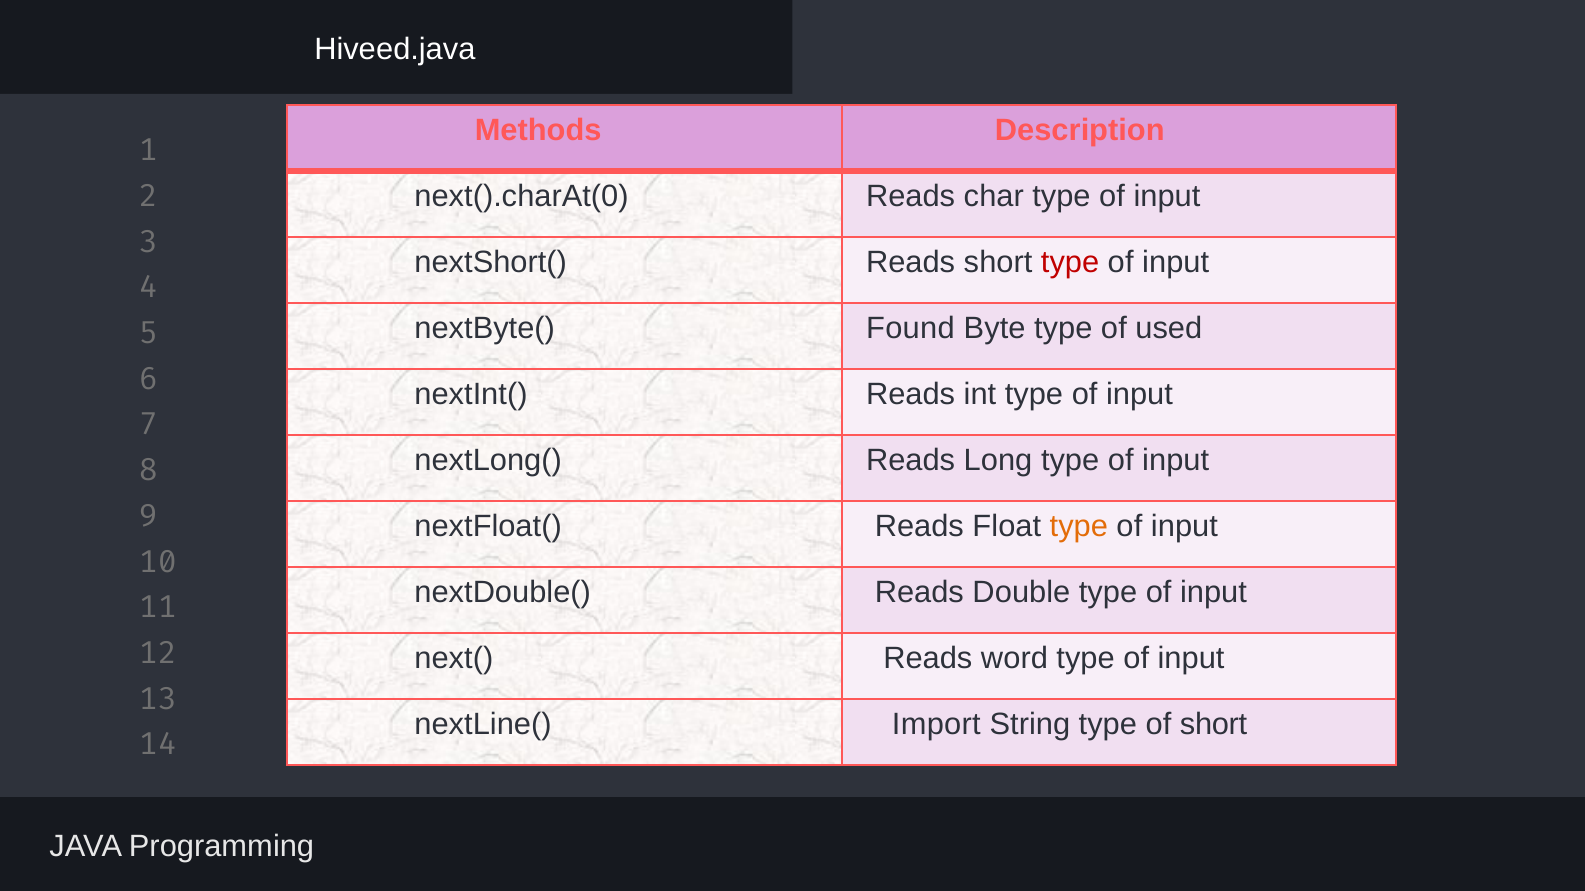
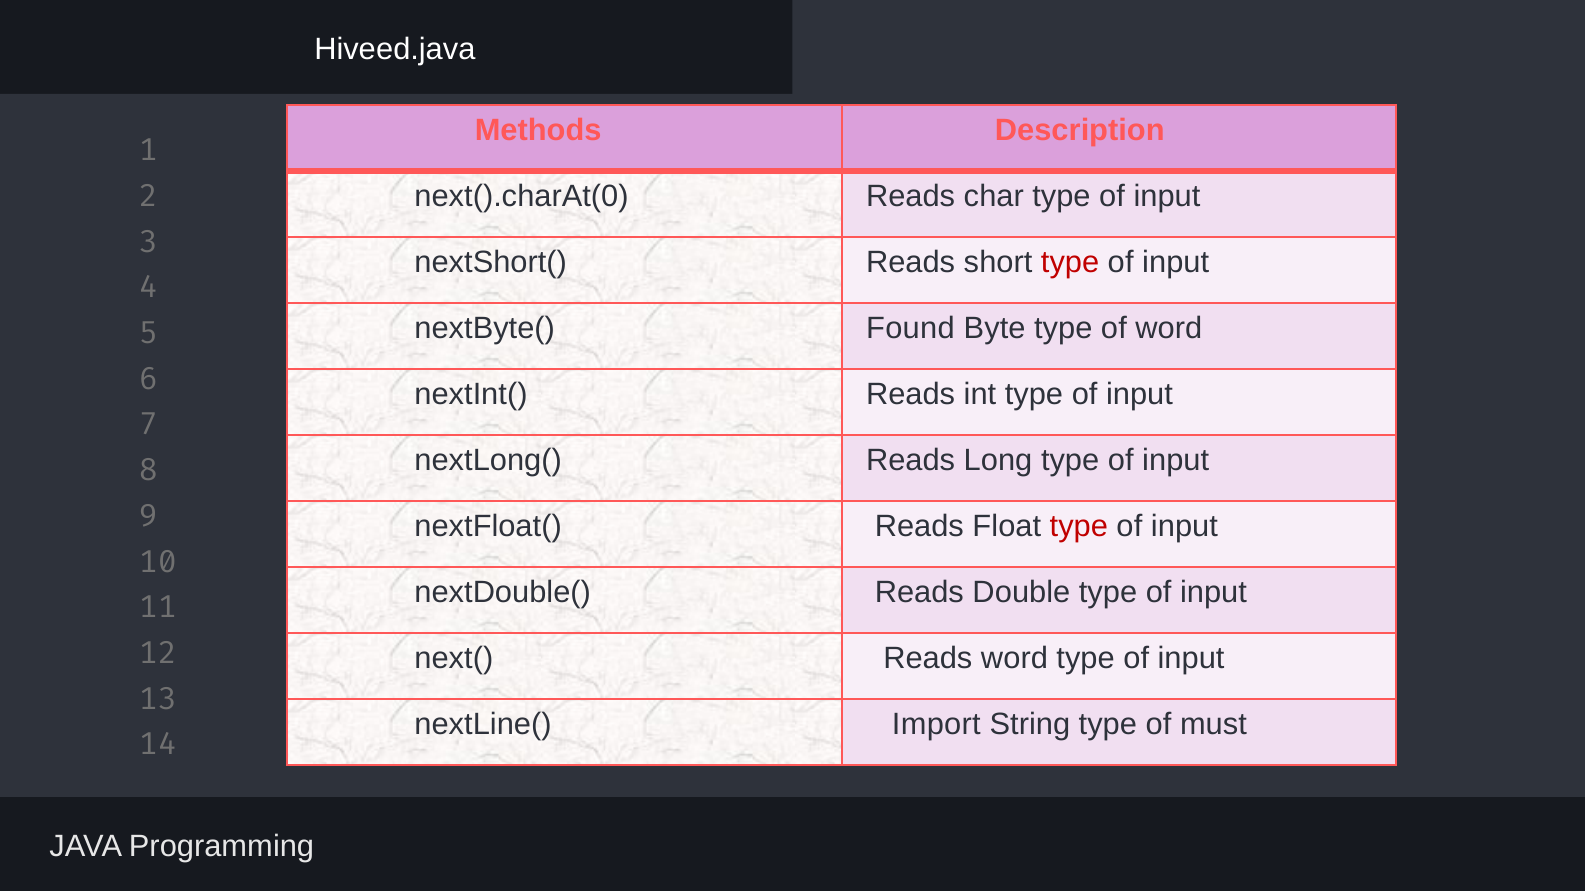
of used: used -> word
type at (1079, 527) colour: orange -> red
of short: short -> must
